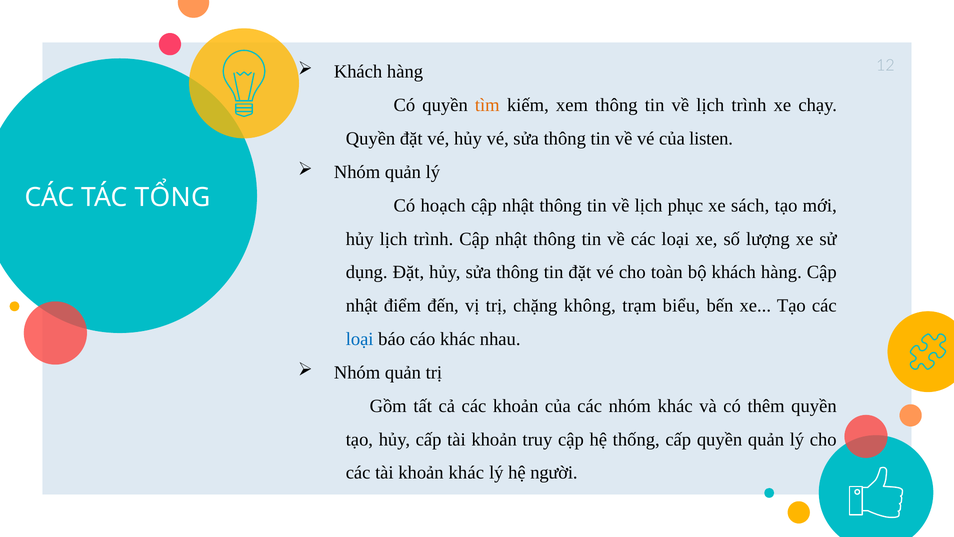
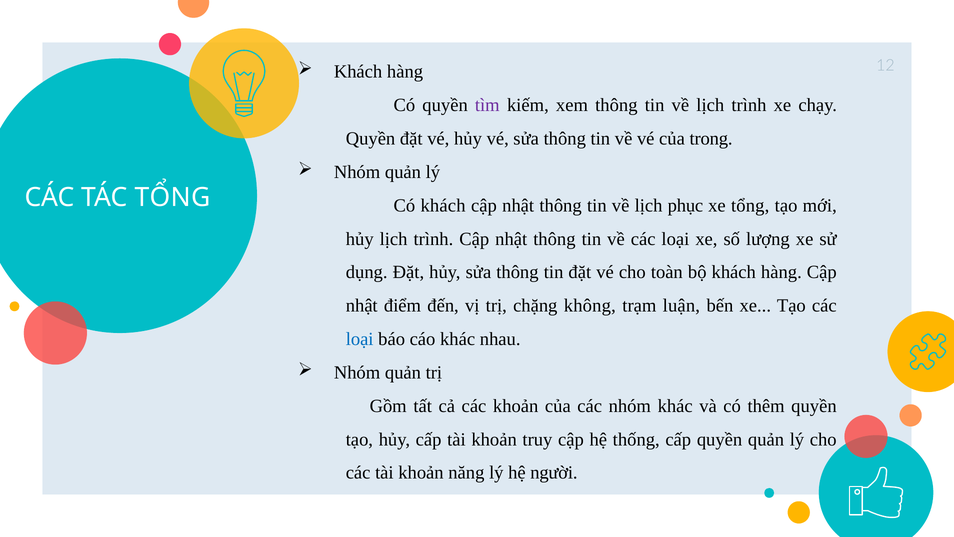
tìm colour: orange -> purple
listen: listen -> trong
Có hoạch: hoạch -> khách
xe sách: sách -> tổng
biểu: biểu -> luận
khoản khác: khác -> năng
